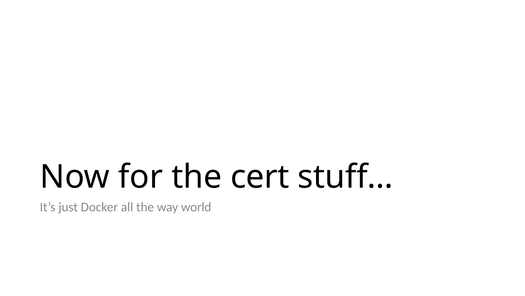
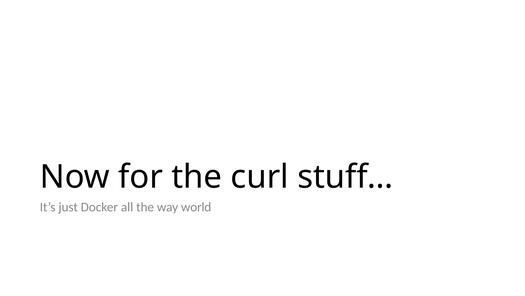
cert: cert -> curl
